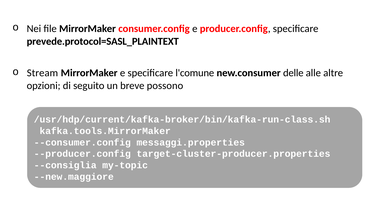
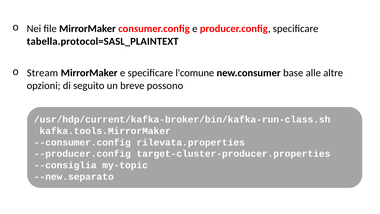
prevede.protocol=SASL_PLAINTEXT: prevede.protocol=SASL_PLAINTEXT -> tabella.protocol=SASL_PLAINTEXT
delle: delle -> base
messaggi.properties: messaggi.properties -> rilevata.properties
--new.maggiore: --new.maggiore -> --new.separato
